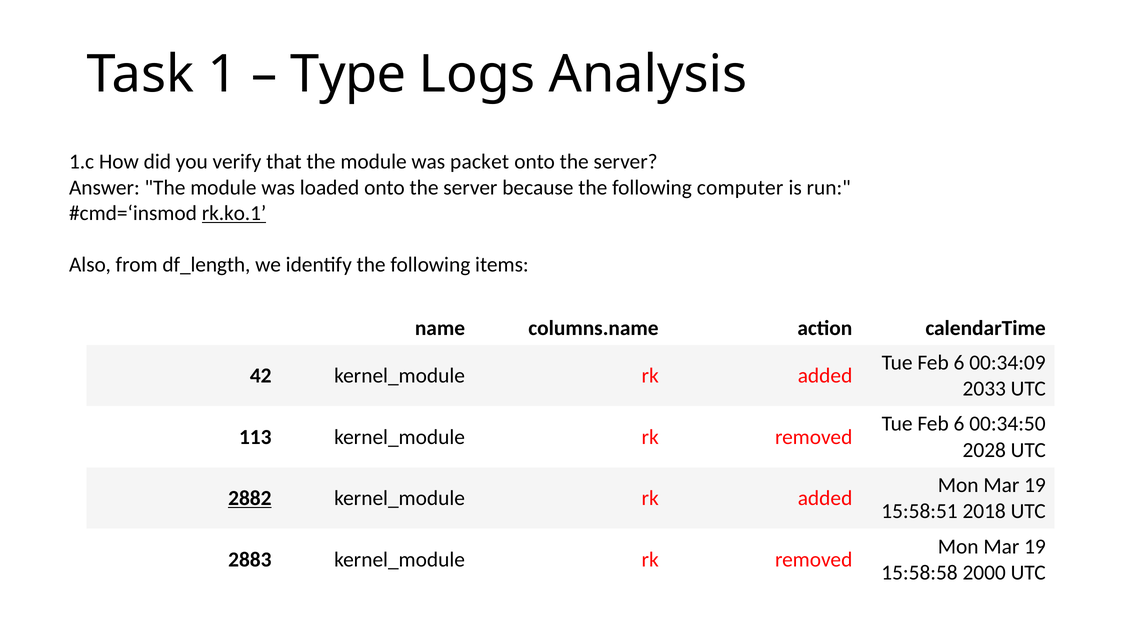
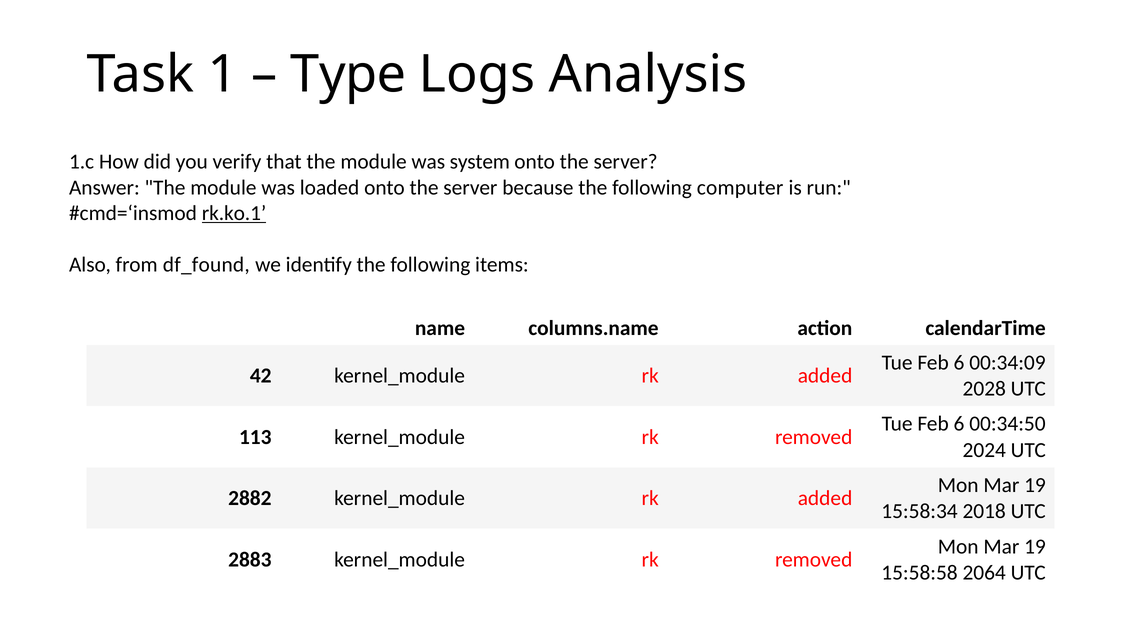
packet: packet -> system
df_length: df_length -> df_found
2033: 2033 -> 2028
2028: 2028 -> 2024
2882 underline: present -> none
15:58:51: 15:58:51 -> 15:58:34
2000: 2000 -> 2064
